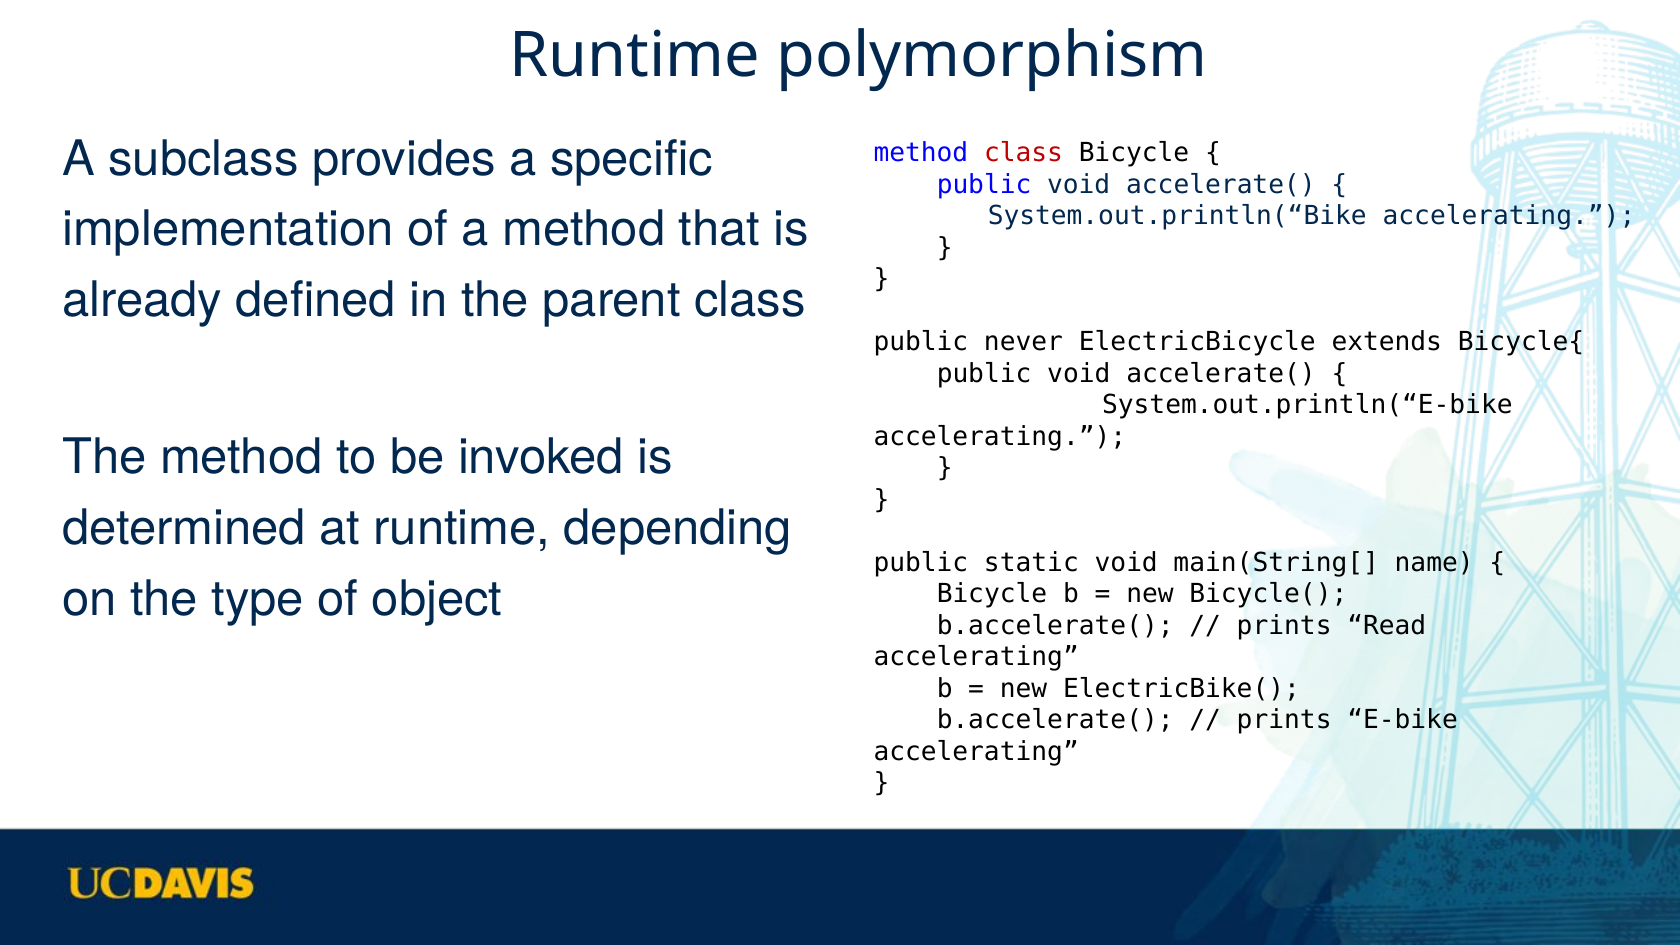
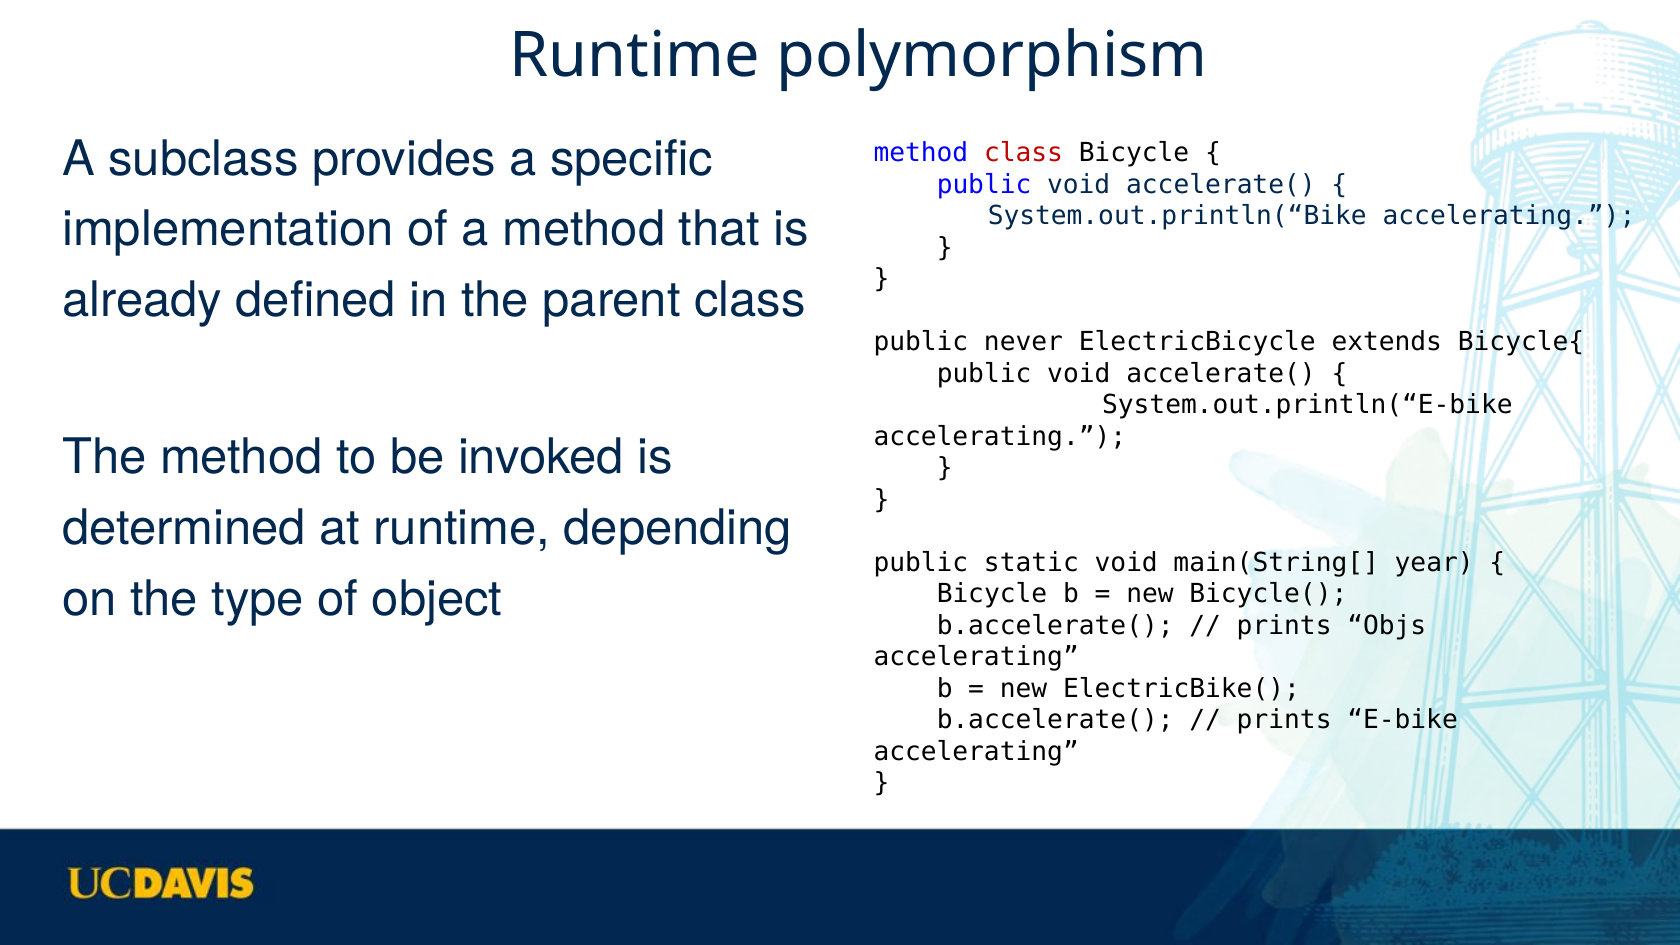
name: name -> year
Read: Read -> Objs
